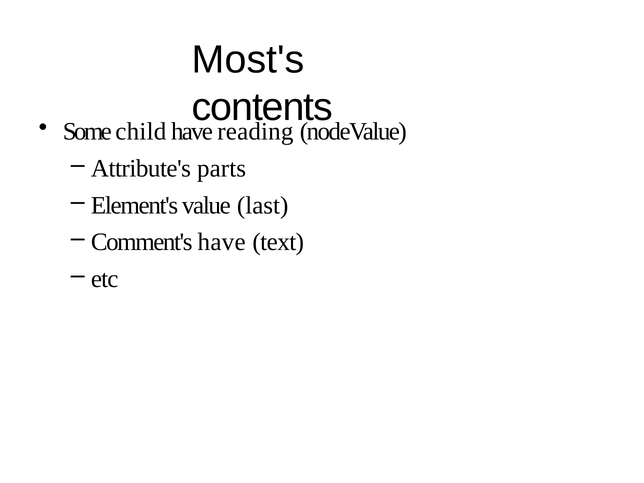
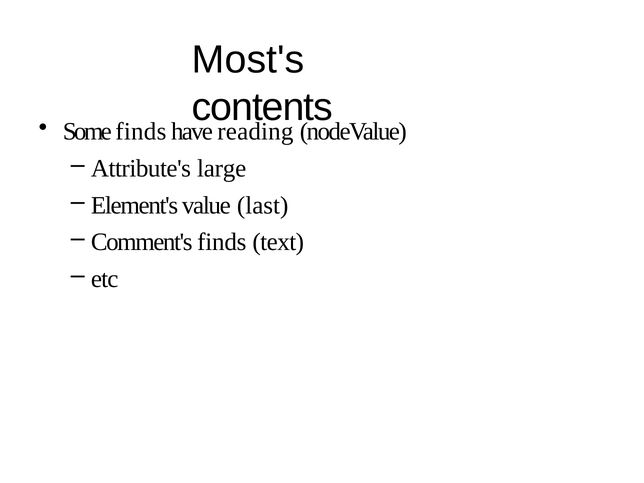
Some child: child -> finds
parts: parts -> large
Comment's have: have -> finds
